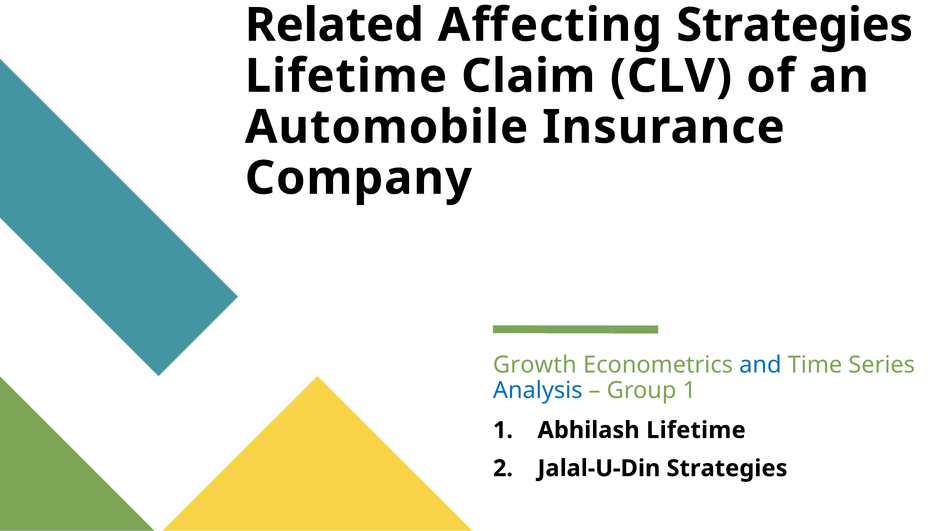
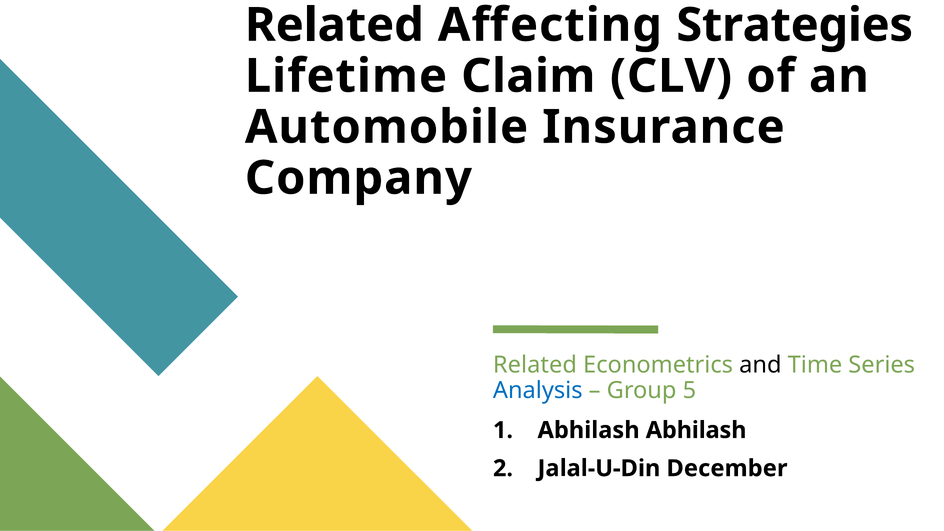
Growth at (535, 365): Growth -> Related
and colour: blue -> black
Group 1: 1 -> 5
Abhilash Lifetime: Lifetime -> Abhilash
Jalal-U-Din Strategies: Strategies -> December
